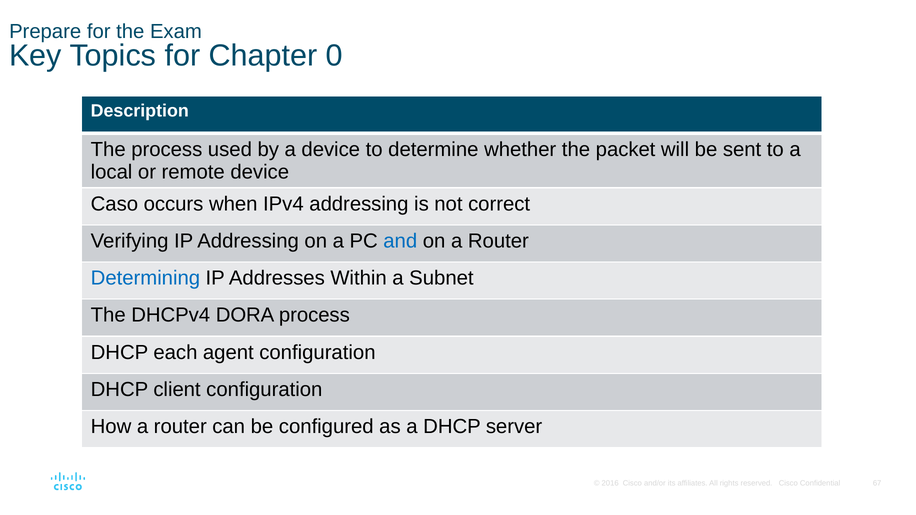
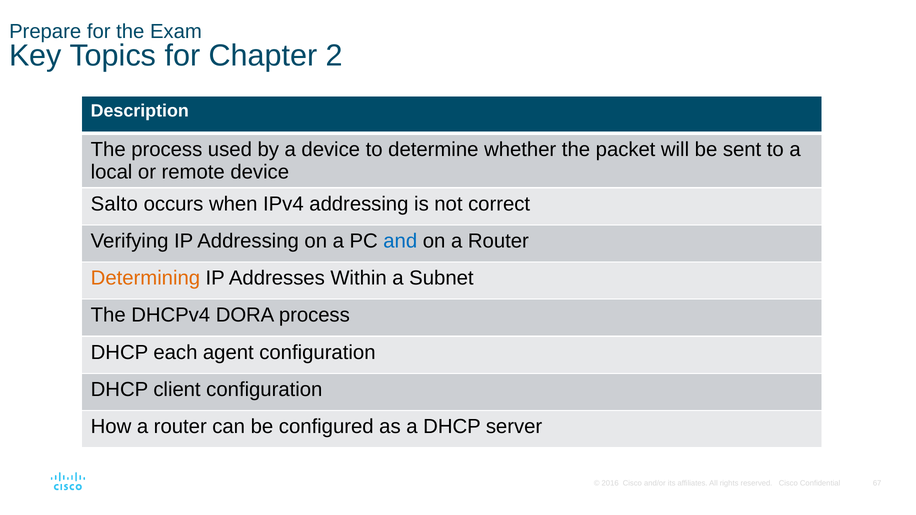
0: 0 -> 2
Caso: Caso -> Salto
Determining colour: blue -> orange
